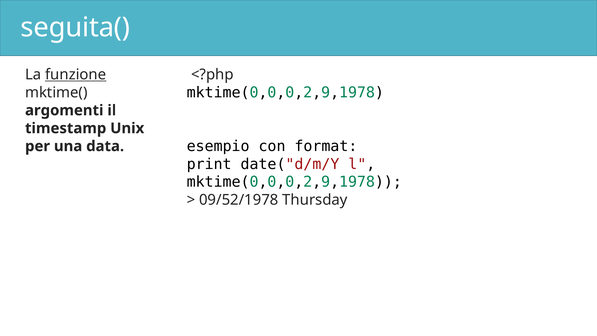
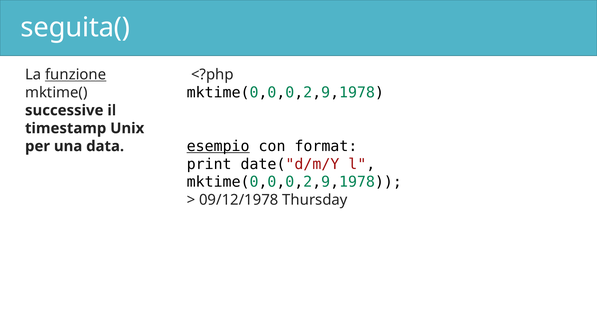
argomenti: argomenti -> successive
esempio underline: none -> present
09/52/1978: 09/52/1978 -> 09/12/1978
